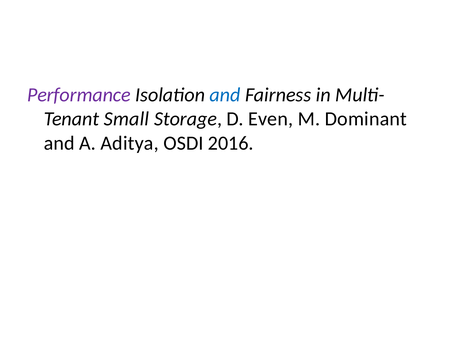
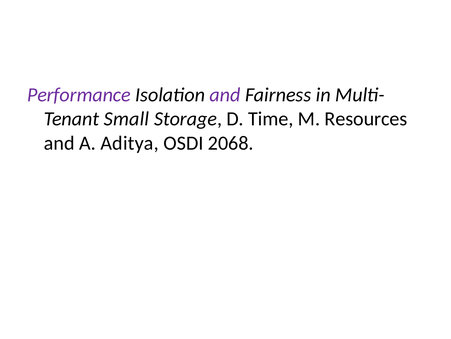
and at (225, 95) colour: blue -> purple
Even: Even -> Time
Dominant: Dominant -> Resources
2016: 2016 -> 2068
